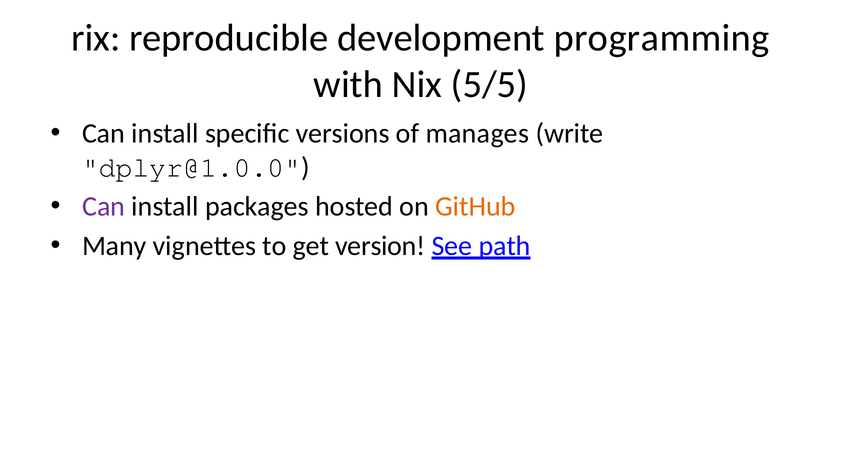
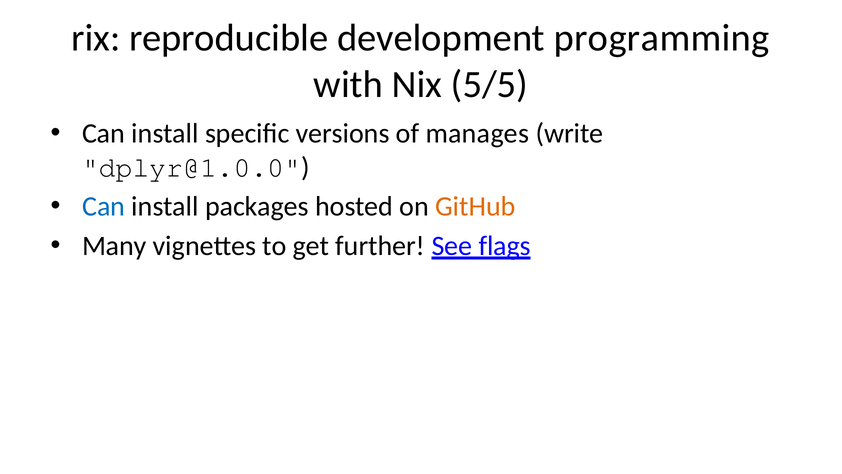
Can at (104, 207) colour: purple -> blue
version: version -> further
path: path -> flags
